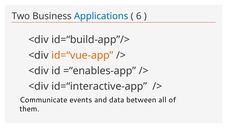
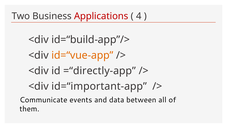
Applications colour: blue -> red
6: 6 -> 4
=“enables-app: =“enables-app -> =“directly-app
id=“interactive-app: id=“interactive-app -> id=“important-app
